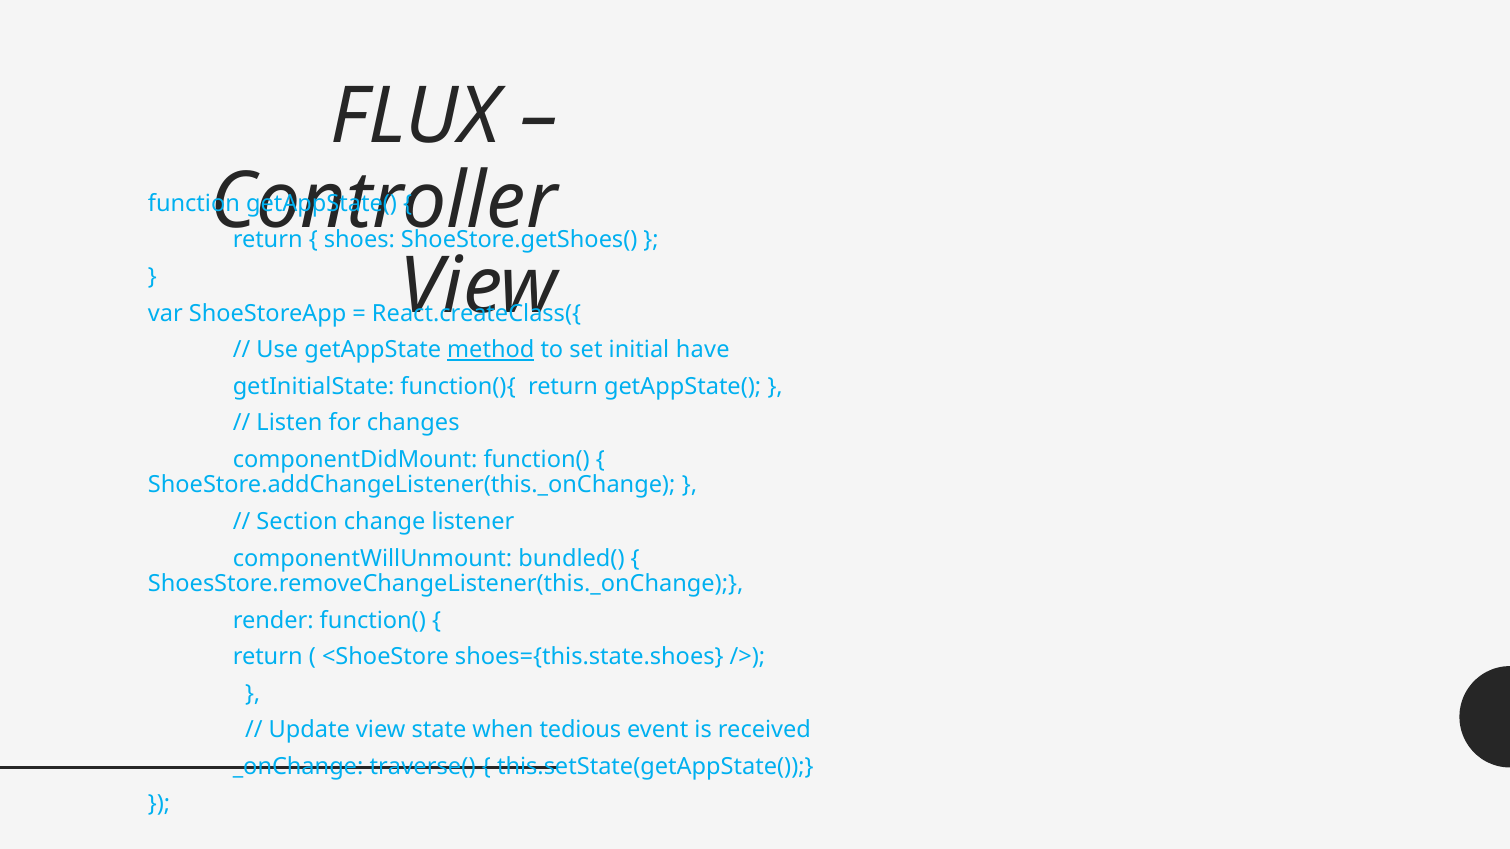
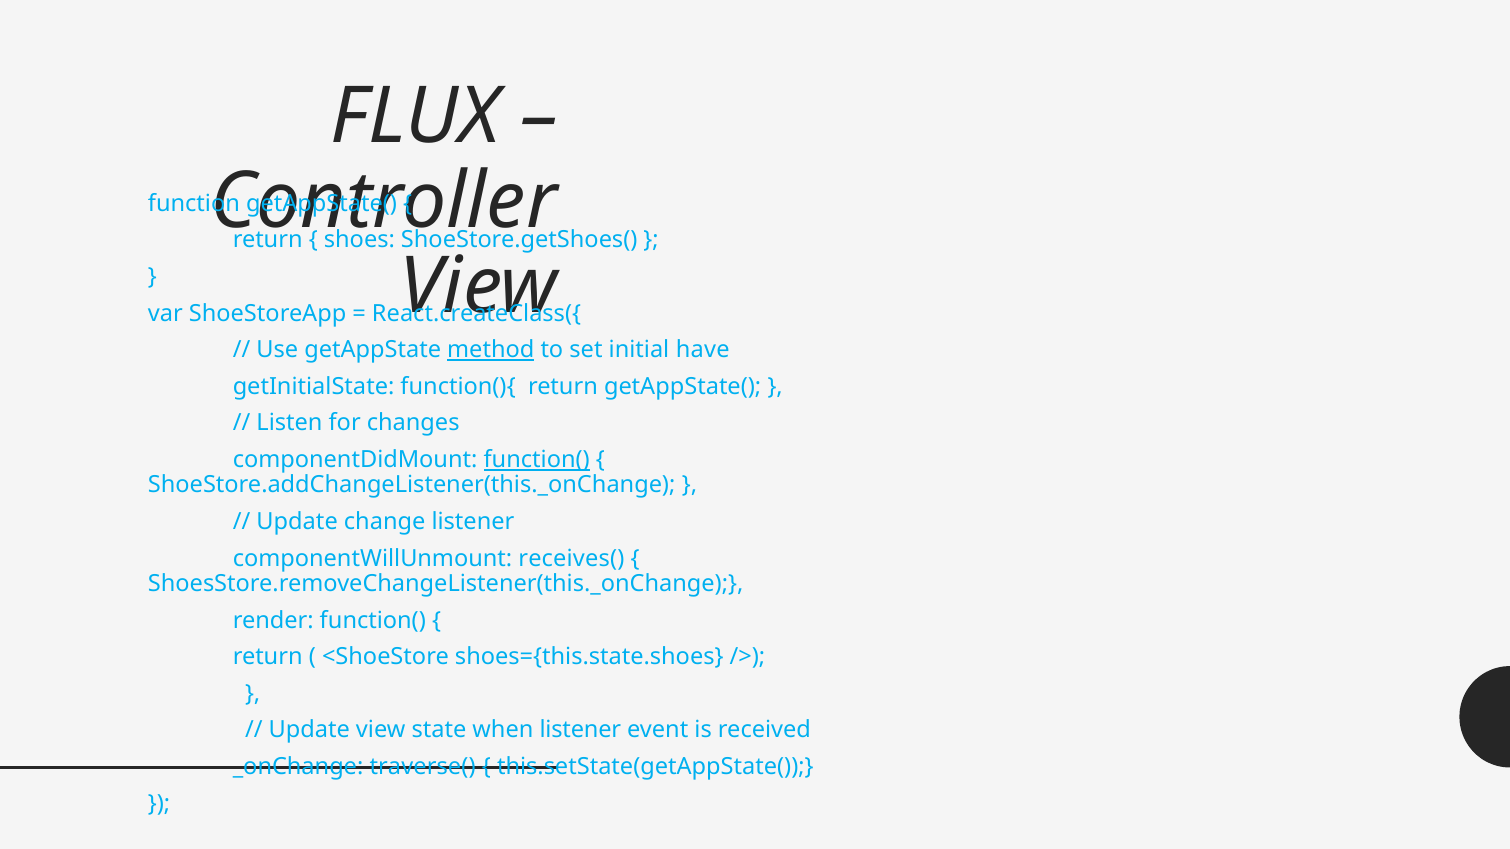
function( at (537, 460) underline: none -> present
Section at (297, 522): Section -> Update
bundled(: bundled( -> receives(
when tedious: tedious -> listener
